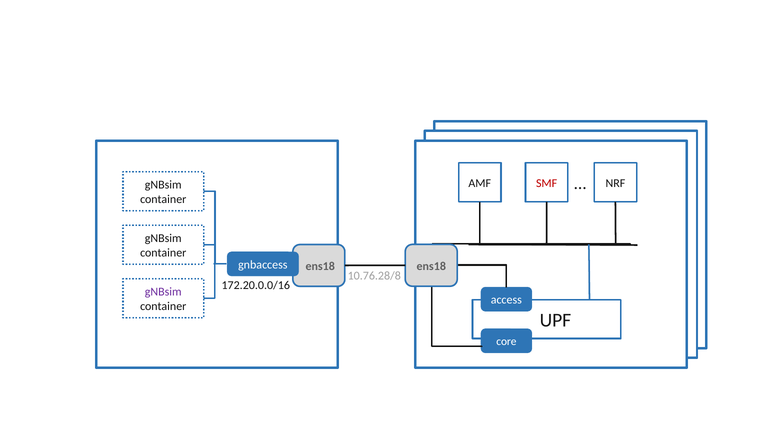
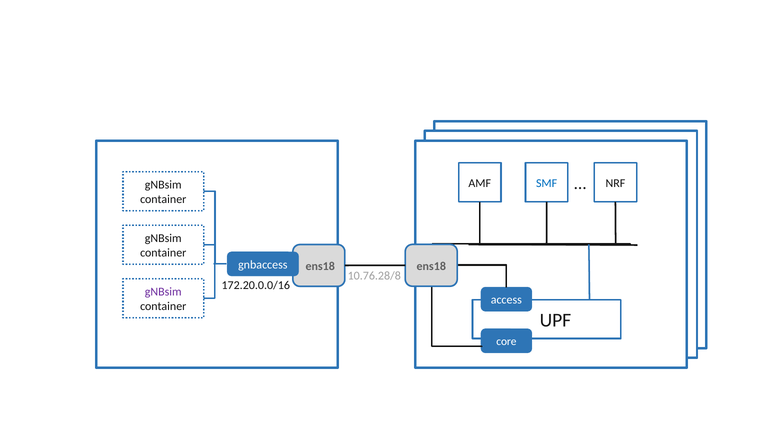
SMF colour: red -> blue
